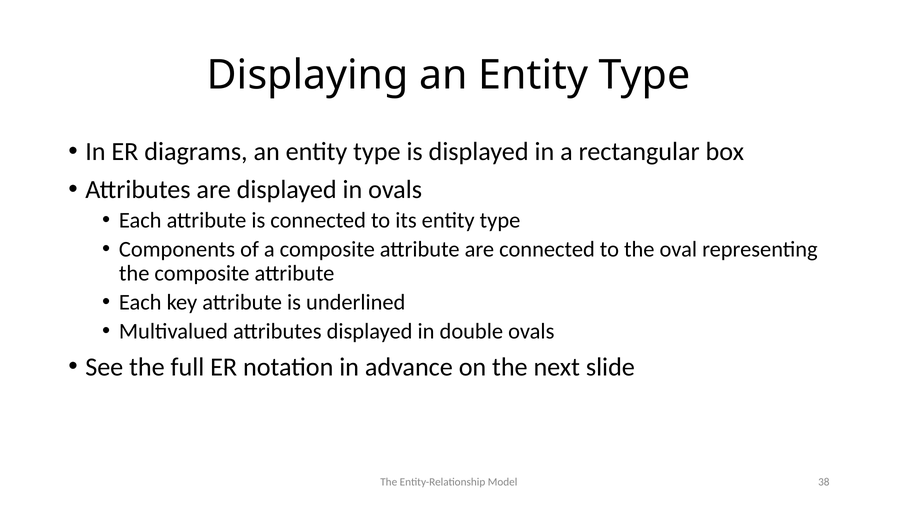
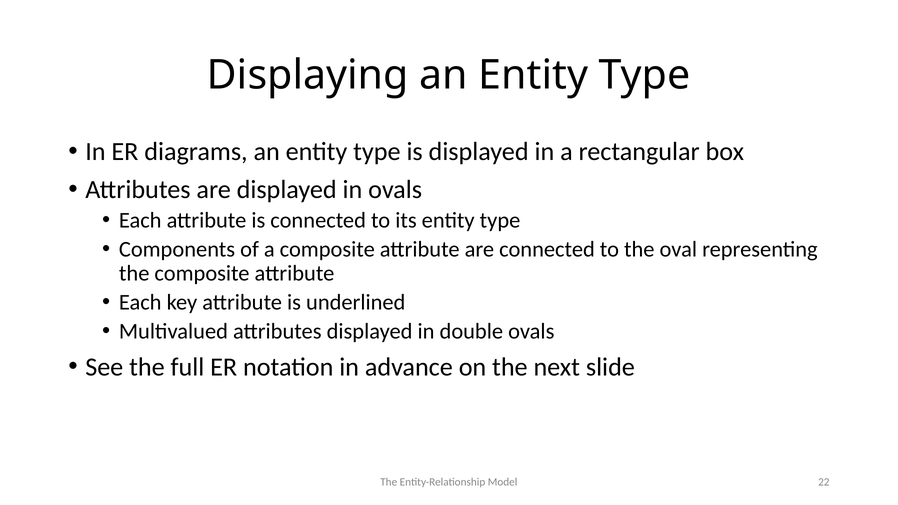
38: 38 -> 22
